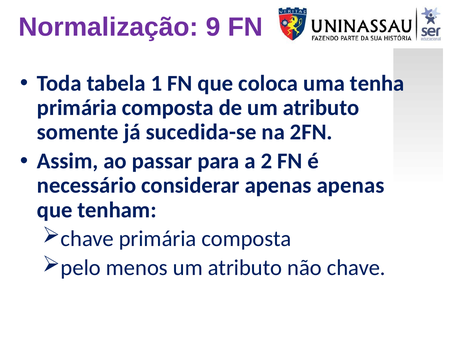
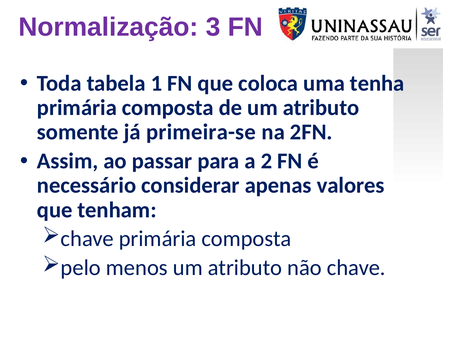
9: 9 -> 3
sucedida-se: sucedida-se -> primeira-se
apenas apenas: apenas -> valores
